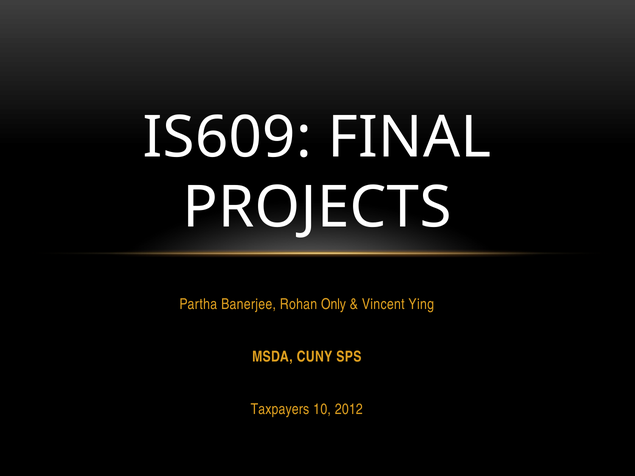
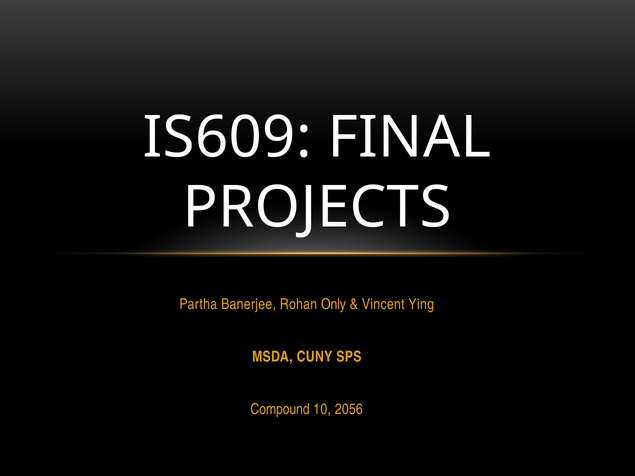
Taxpayers: Taxpayers -> Compound
2012: 2012 -> 2056
